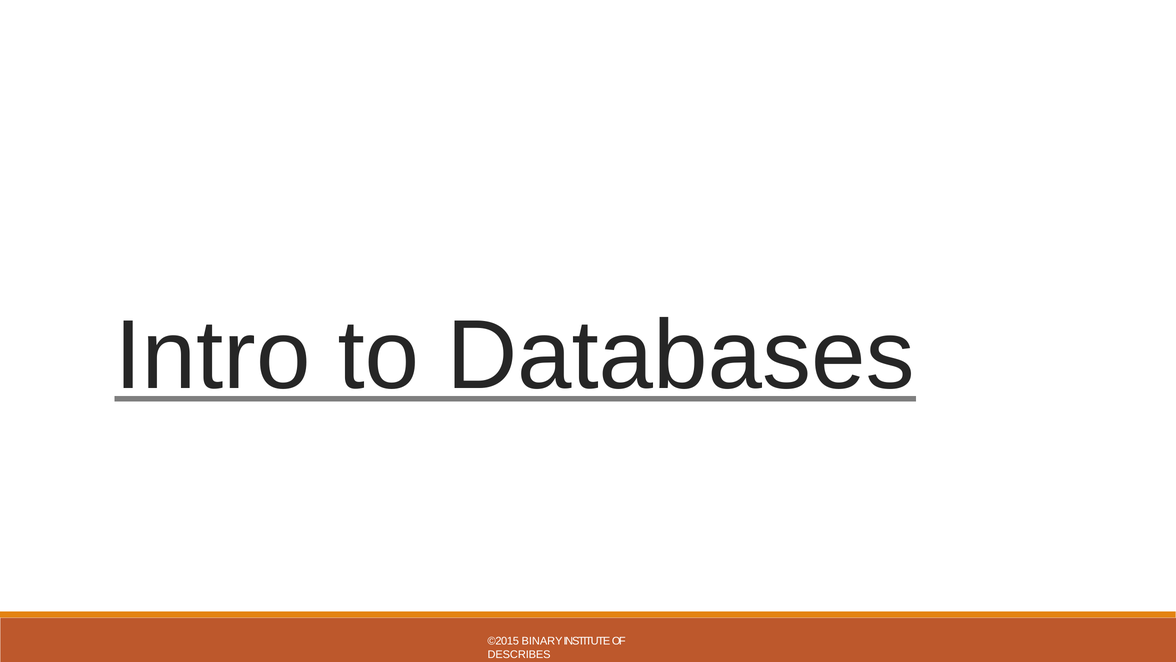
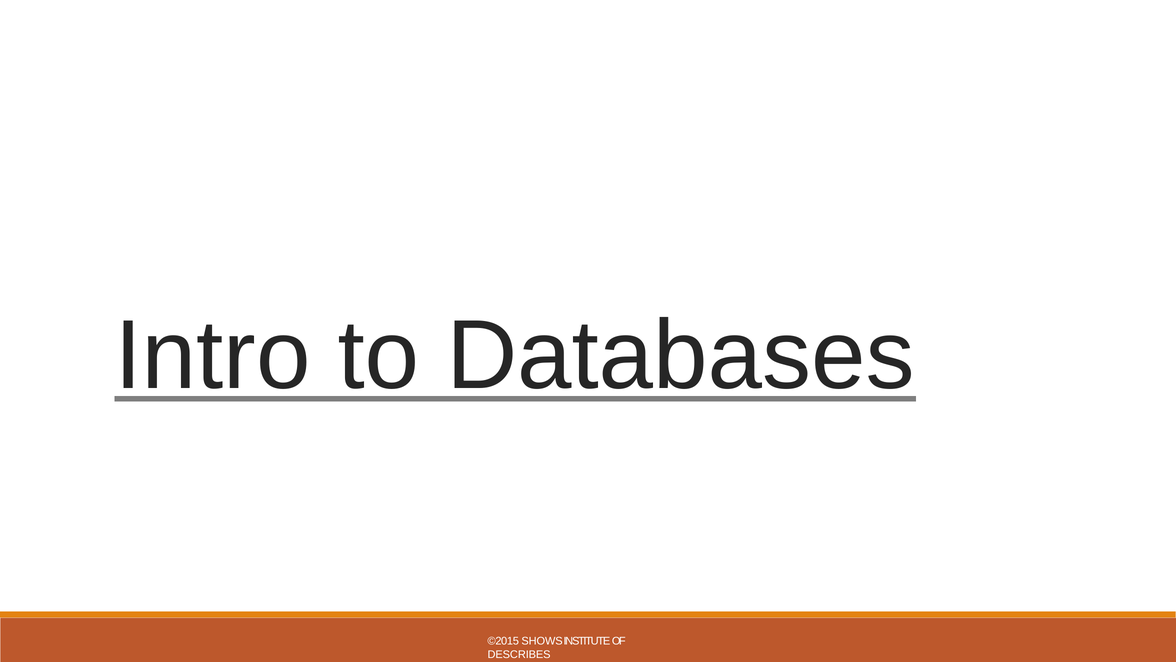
BINARY: BINARY -> SHOWS
